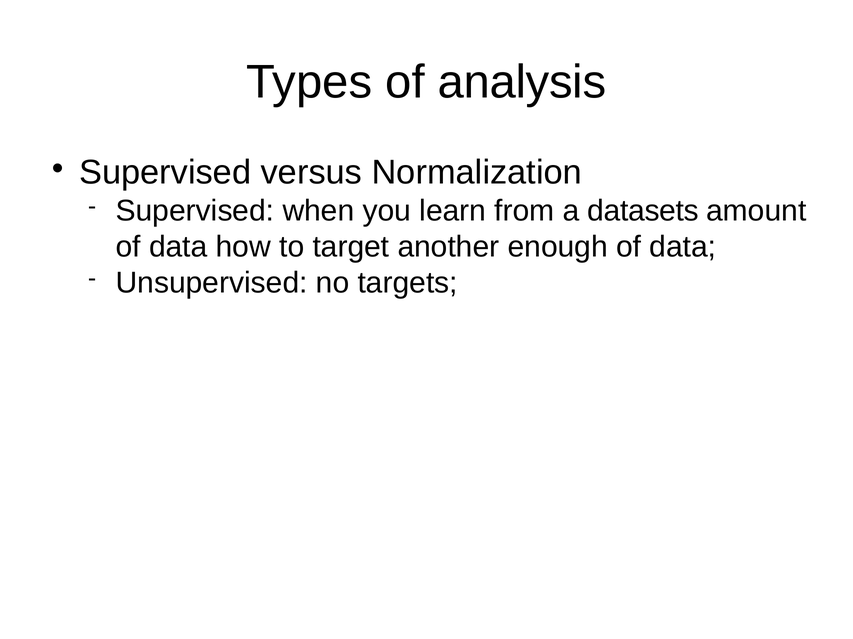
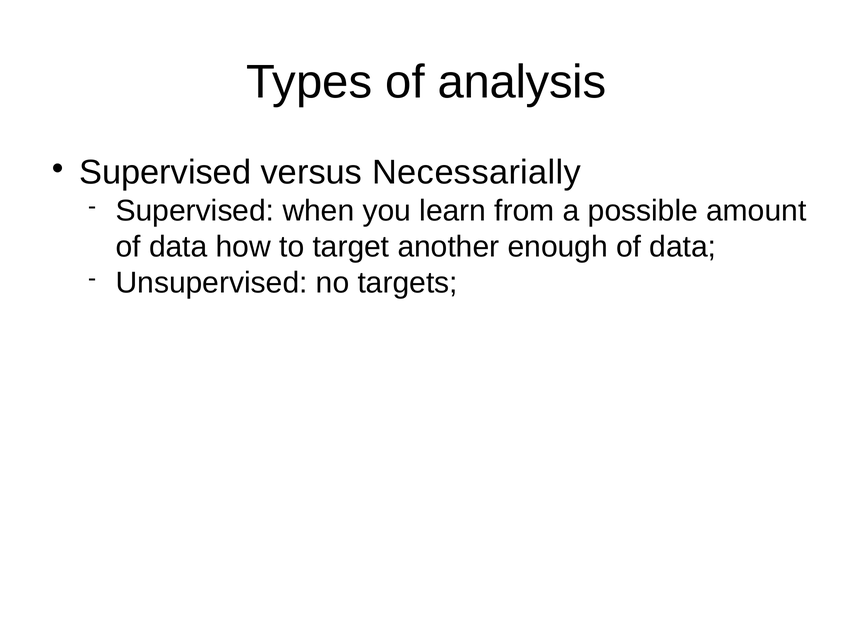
Normalization: Normalization -> Necessarially
datasets: datasets -> possible
